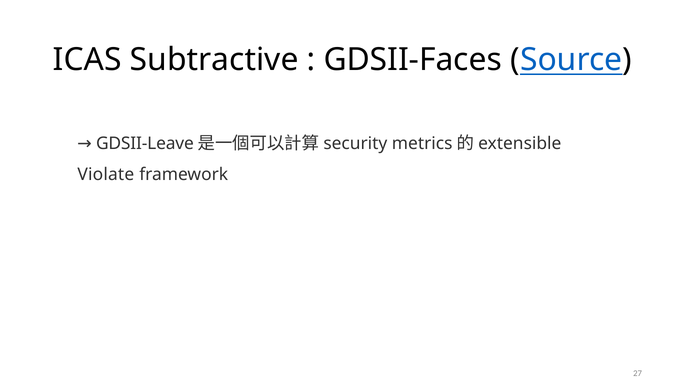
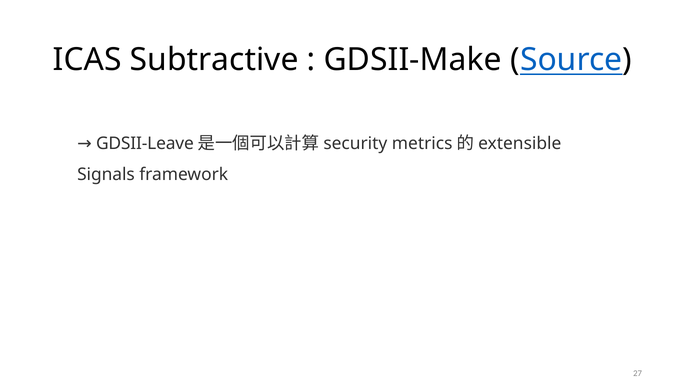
GDSII-Faces: GDSII-Faces -> GDSII-Make
Violate: Violate -> Signals
